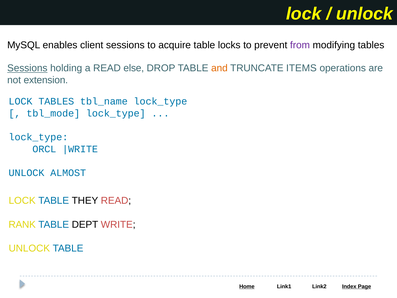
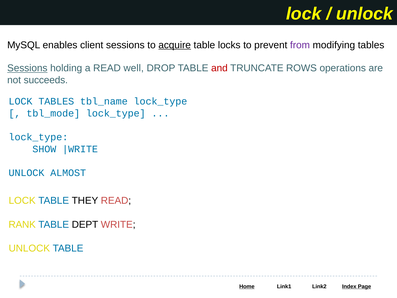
acquire underline: none -> present
else: else -> well
and colour: orange -> red
ITEMS: ITEMS -> ROWS
extension: extension -> succeeds
ORCL: ORCL -> SHOW
